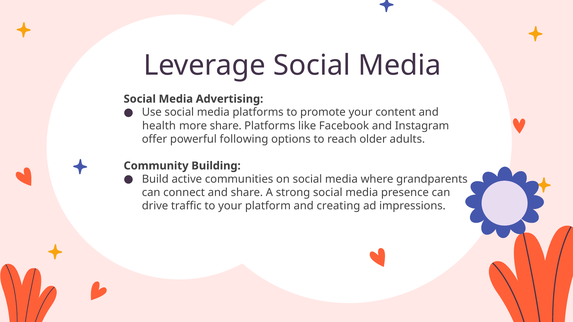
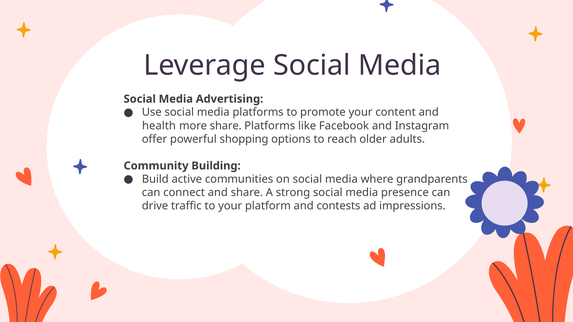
following: following -> shopping
creating: creating -> contests
